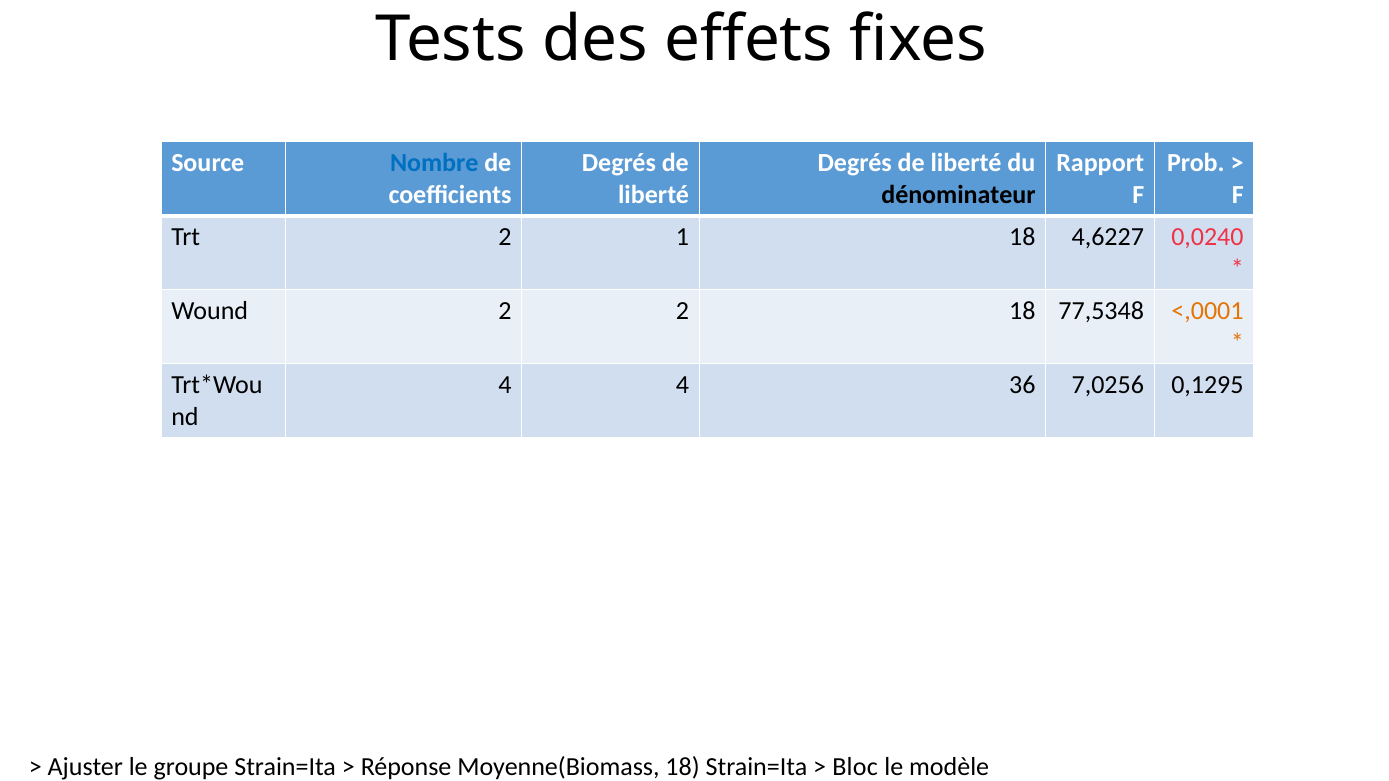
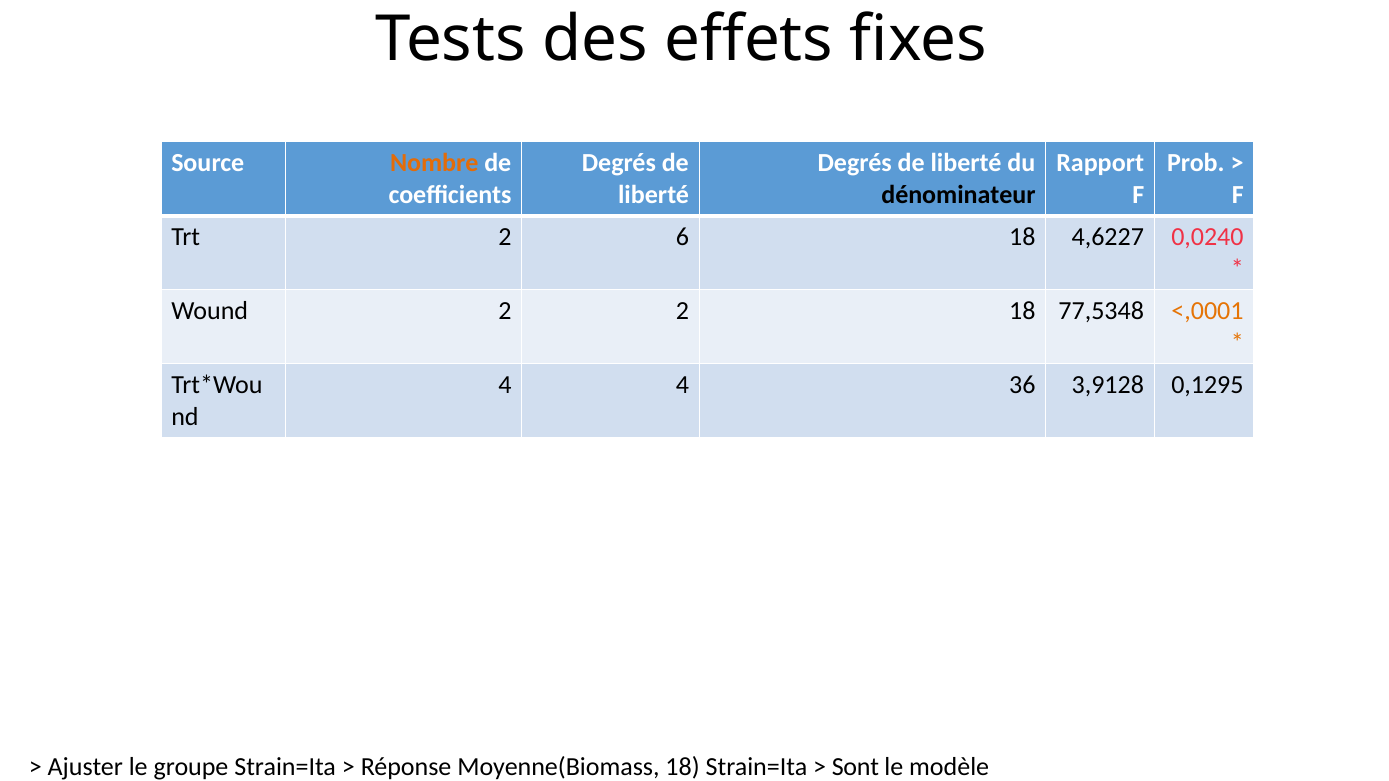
Nombre colour: blue -> orange
1: 1 -> 6
7,0256: 7,0256 -> 3,9128
Bloc: Bloc -> Sont
